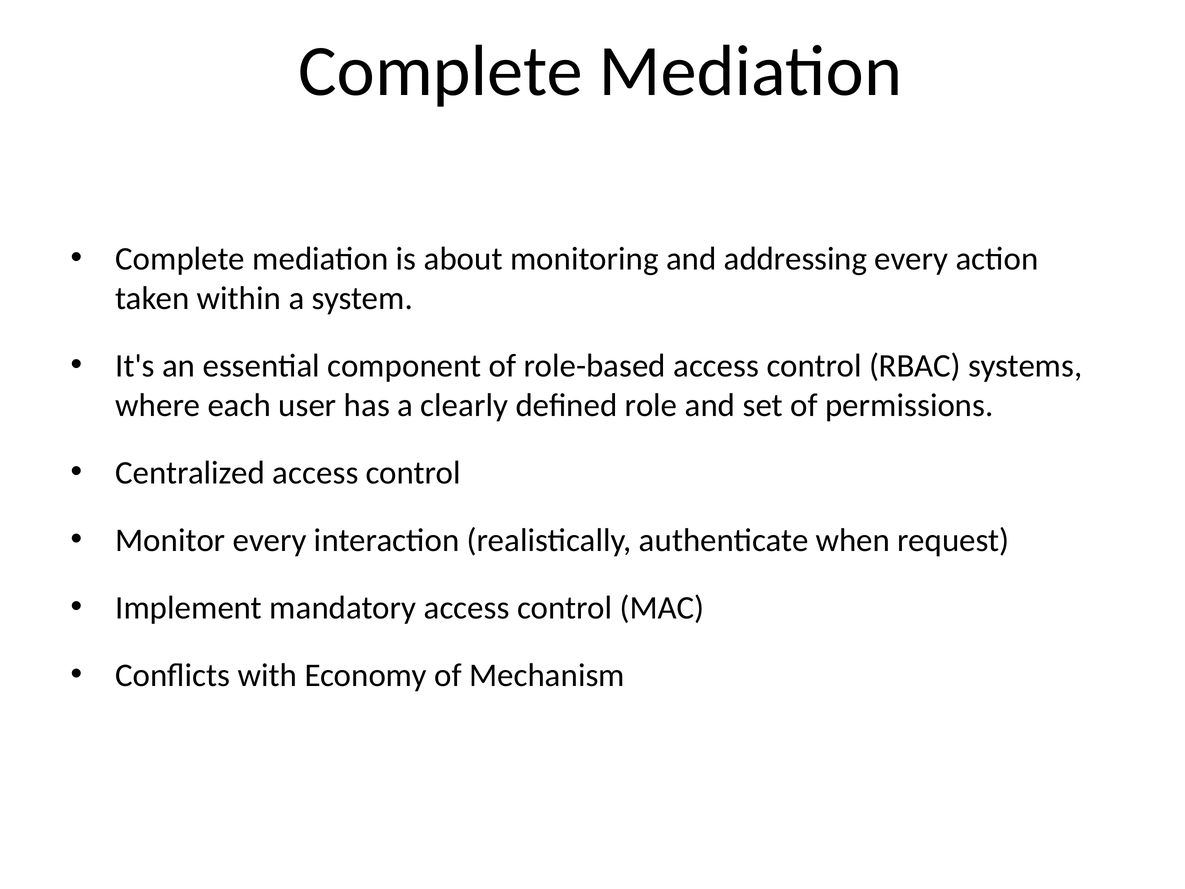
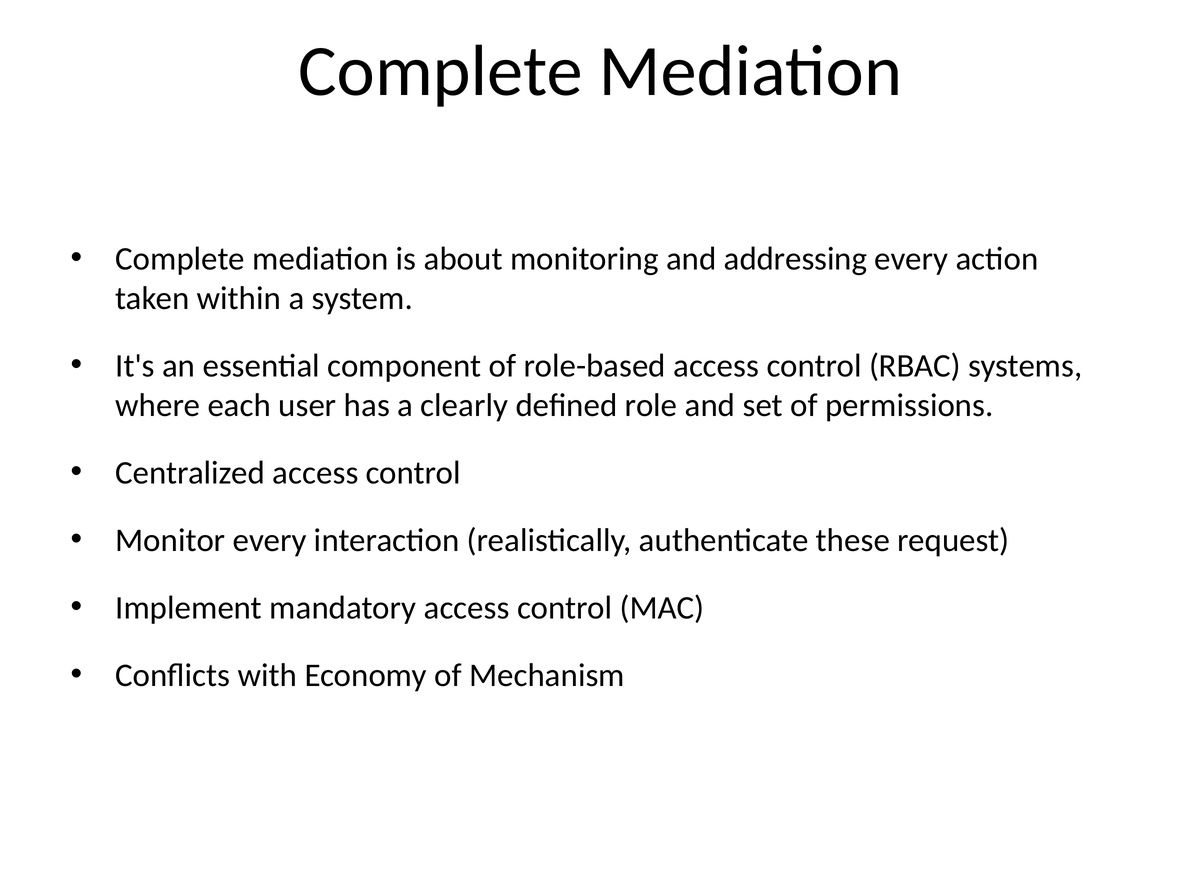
when: when -> these
